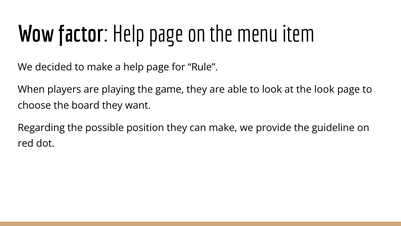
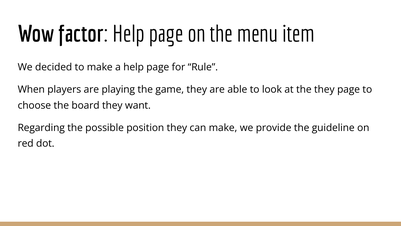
the look: look -> they
